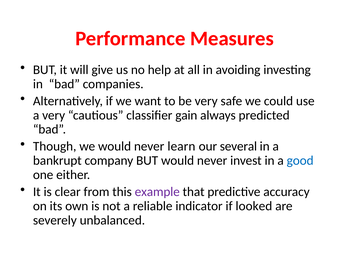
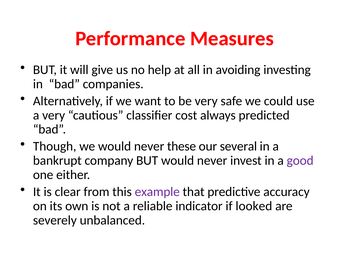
gain: gain -> cost
learn: learn -> these
good colour: blue -> purple
